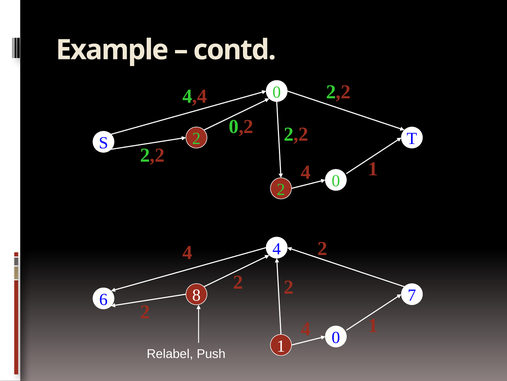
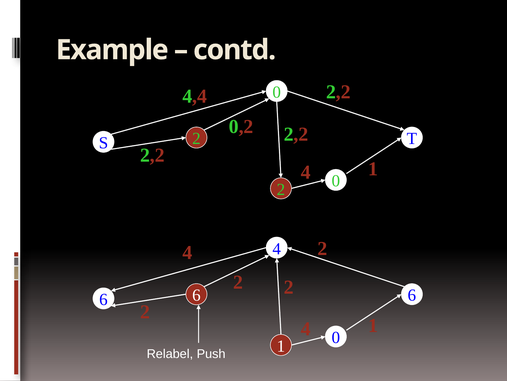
2 7: 7 -> 6
6 8: 8 -> 6
